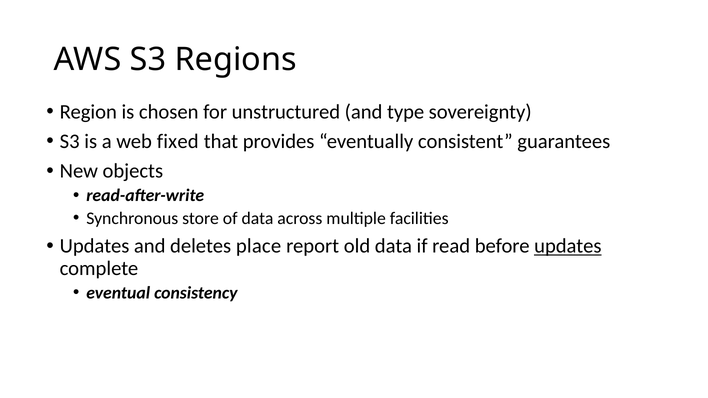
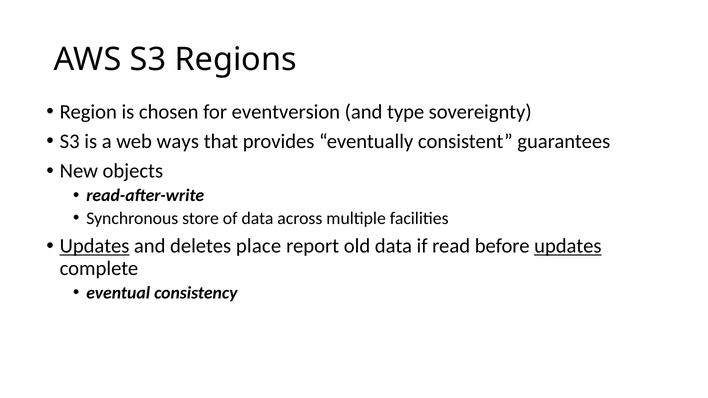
unstructured: unstructured -> eventversion
fixed: fixed -> ways
Updates at (95, 246) underline: none -> present
